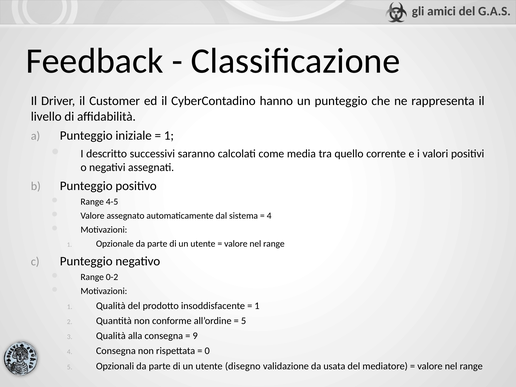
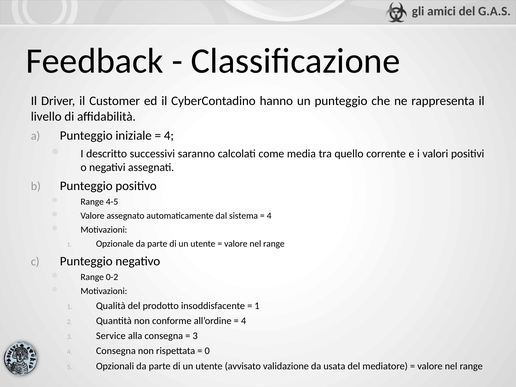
1 at (169, 136): 1 -> 4
5 at (244, 321): 5 -> 4
3 Qualità: Qualità -> Service
9 at (195, 336): 9 -> 3
disegno: disegno -> avvisato
